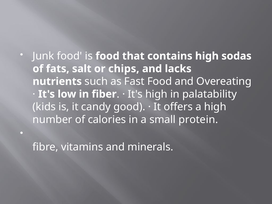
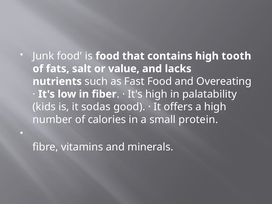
sodas: sodas -> tooth
chips: chips -> value
candy: candy -> sodas
